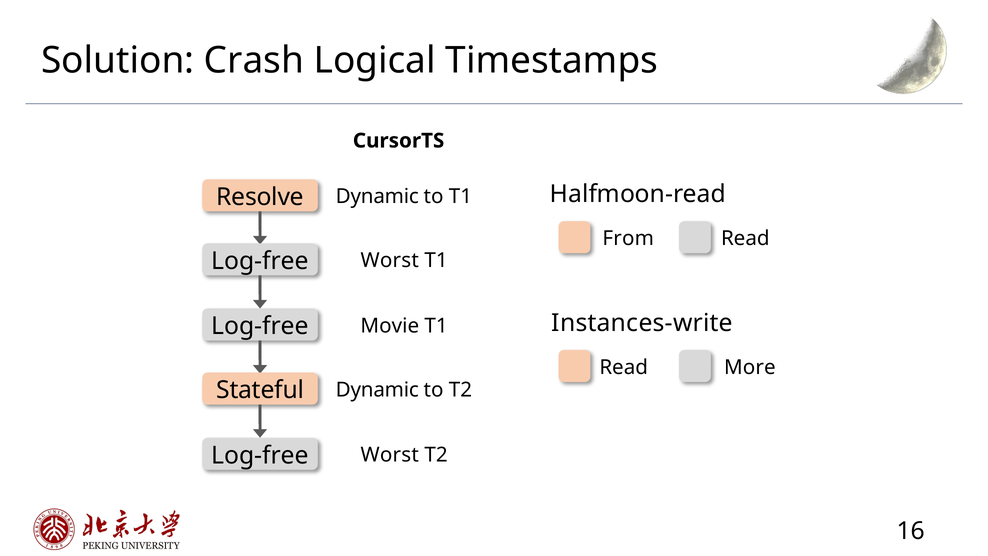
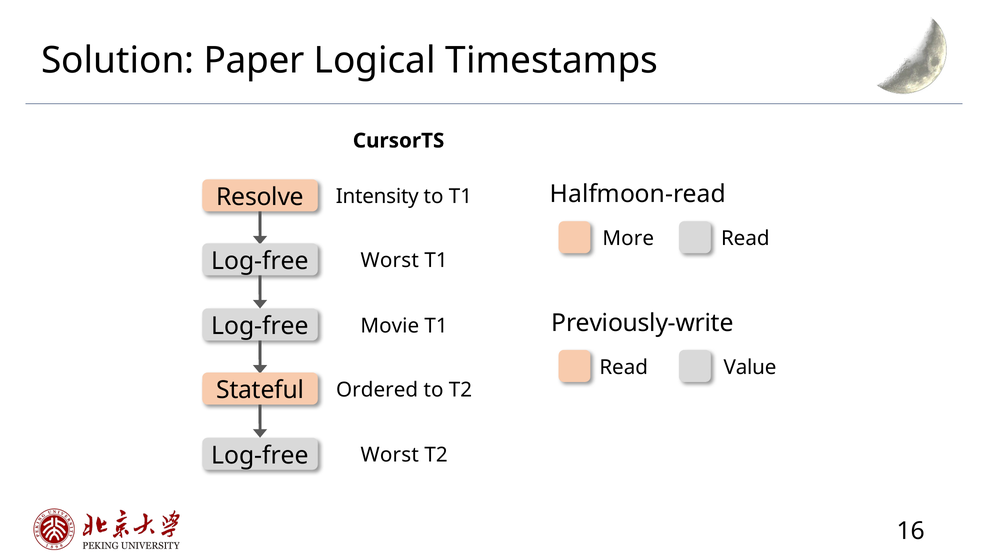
Crash: Crash -> Paper
Dynamic at (377, 196): Dynamic -> Intensity
From: From -> More
Instances-write: Instances-write -> Previously-write
More: More -> Value
Dynamic at (377, 390): Dynamic -> Ordered
